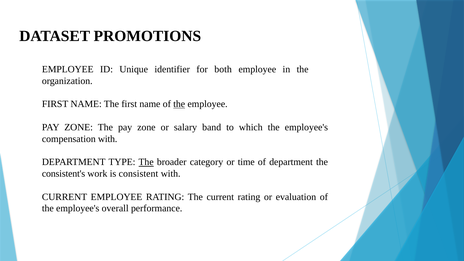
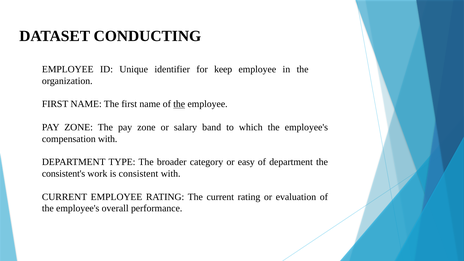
PROMOTIONS: PROMOTIONS -> CONDUCTING
both: both -> keep
The at (146, 162) underline: present -> none
time: time -> easy
